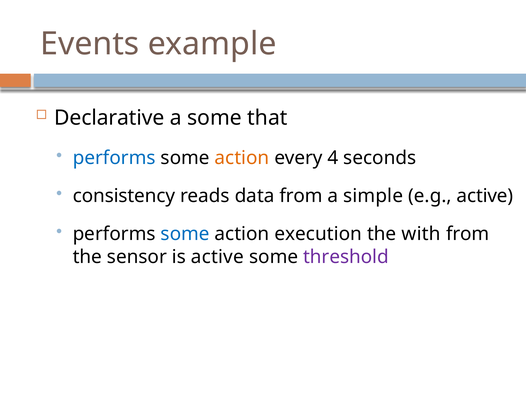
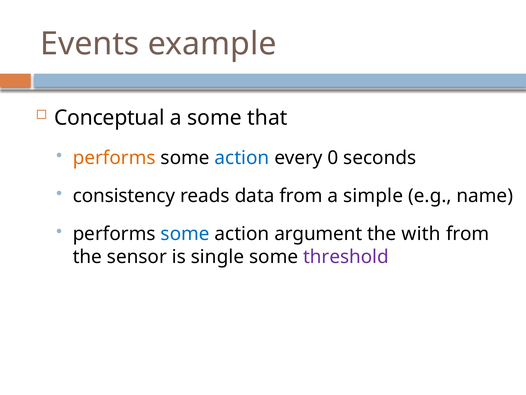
Declarative: Declarative -> Conceptual
performs at (114, 158) colour: blue -> orange
action at (242, 158) colour: orange -> blue
4: 4 -> 0
e.g active: active -> name
execution: execution -> argument
is active: active -> single
